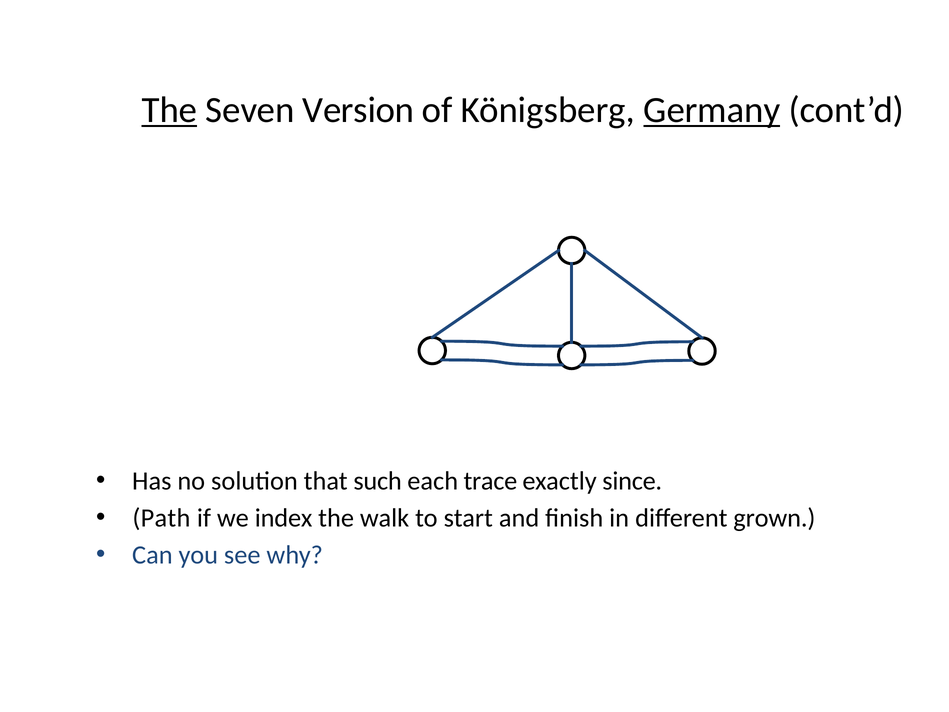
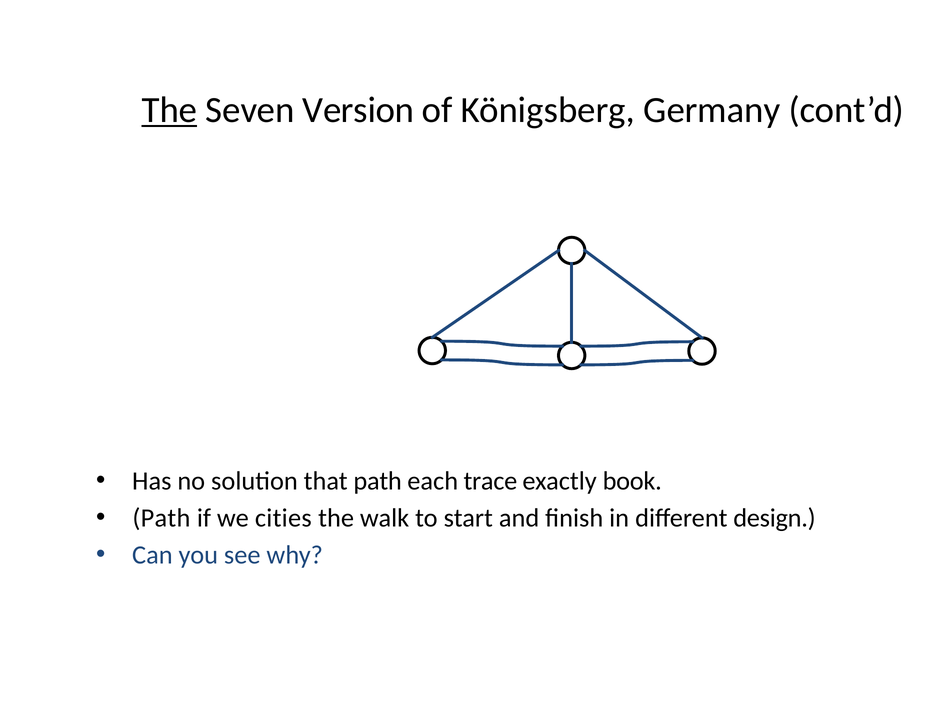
Germany underline: present -> none
that such: such -> path
since: since -> book
index: index -> cities
grown: grown -> design
